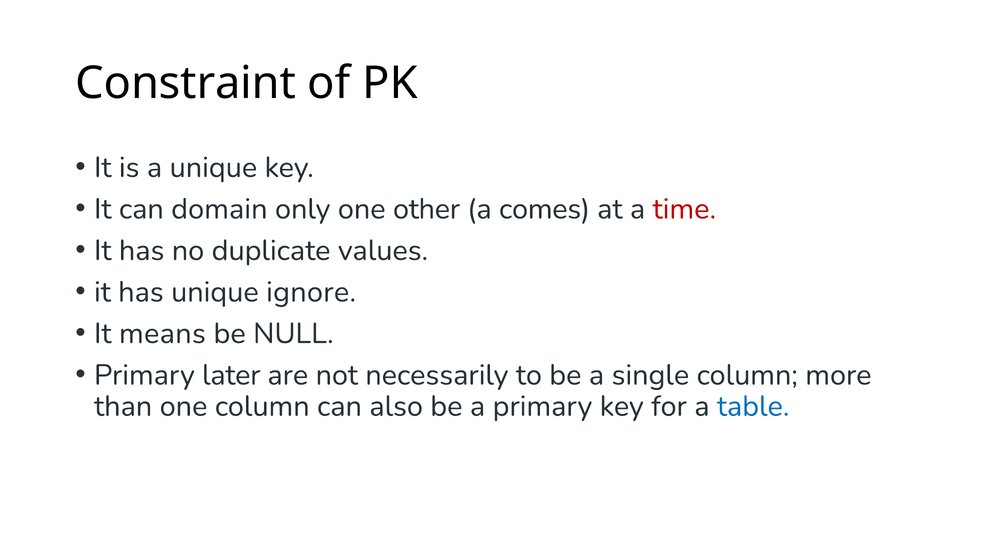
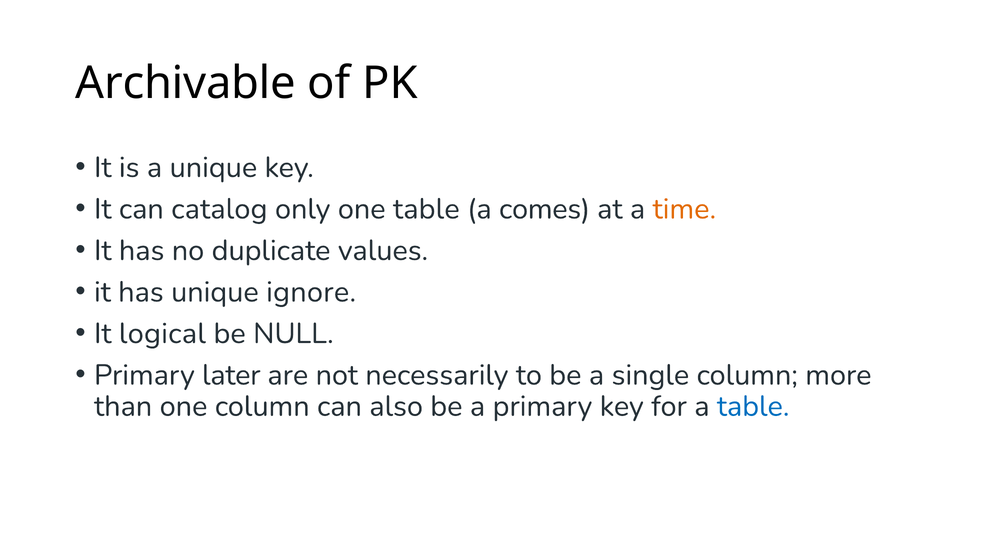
Constraint: Constraint -> Archivable
domain: domain -> catalog
one other: other -> table
time colour: red -> orange
means: means -> logical
